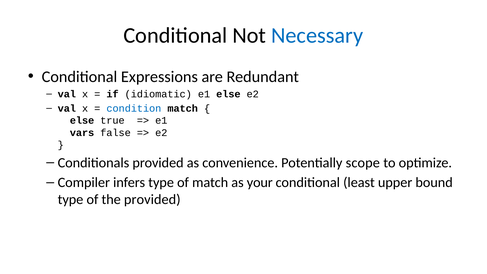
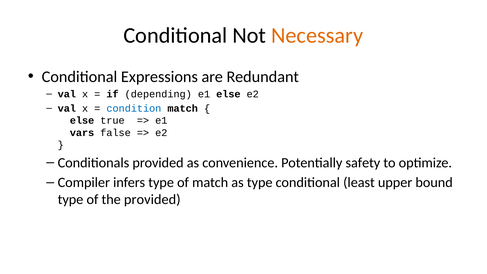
Necessary colour: blue -> orange
idiomatic: idiomatic -> depending
scope: scope -> safety
as your: your -> type
